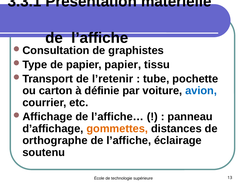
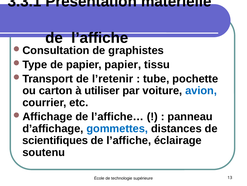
définie: définie -> utiliser
gommettes colour: orange -> blue
orthographe: orthographe -> scientifiques
